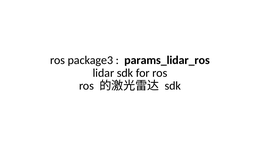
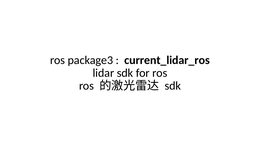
params_lidar_ros: params_lidar_ros -> current_lidar_ros
